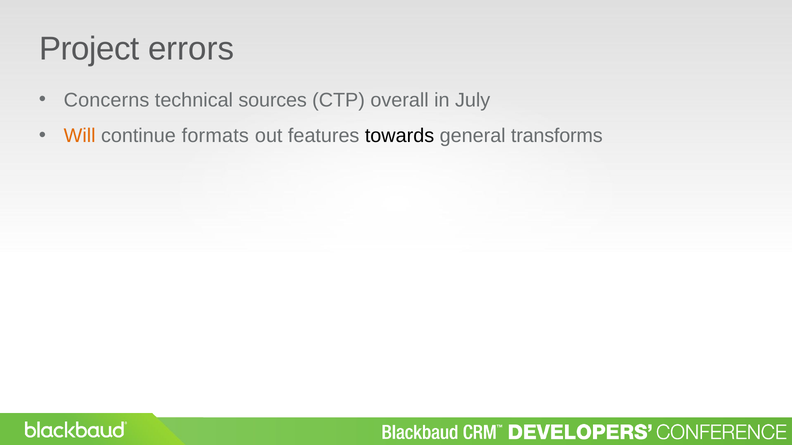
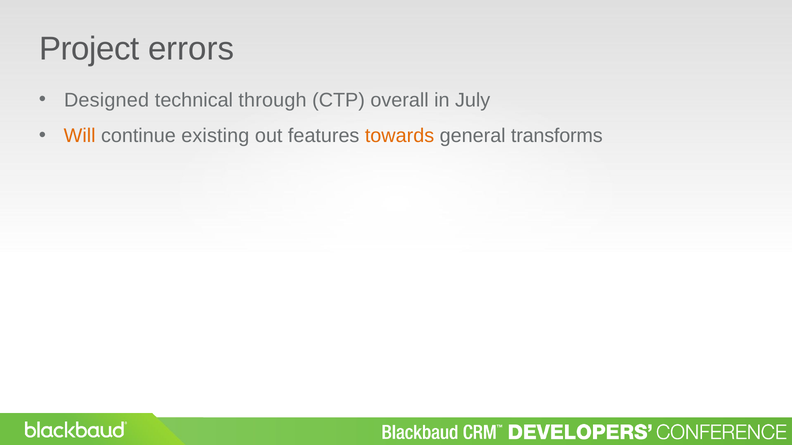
Concerns: Concerns -> Designed
sources: sources -> through
formats: formats -> existing
towards colour: black -> orange
